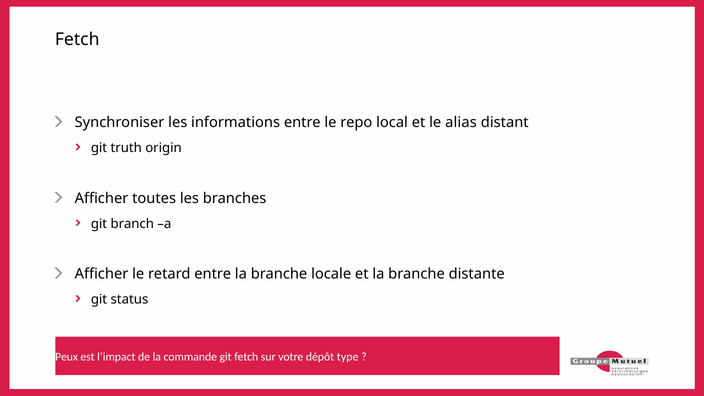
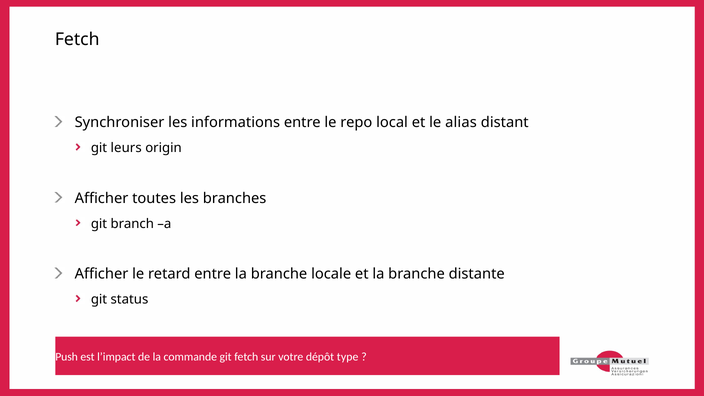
truth: truth -> leurs
Peux: Peux -> Push
